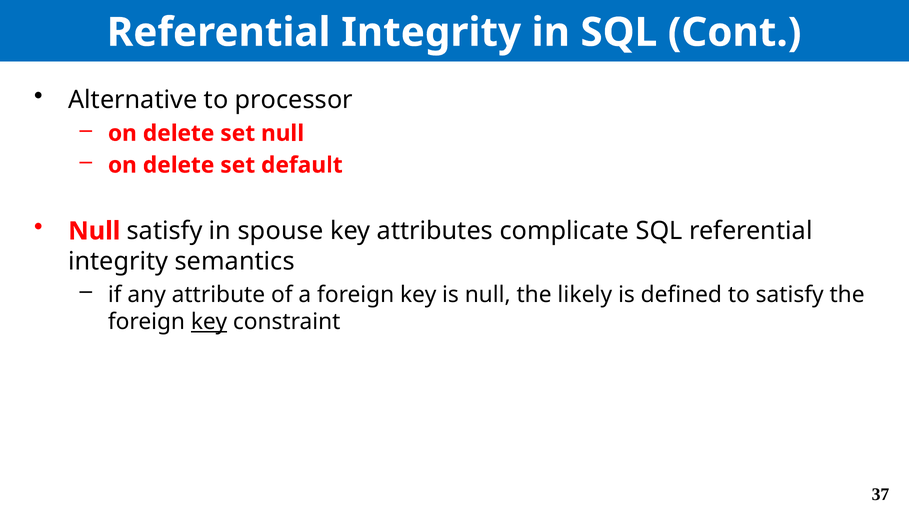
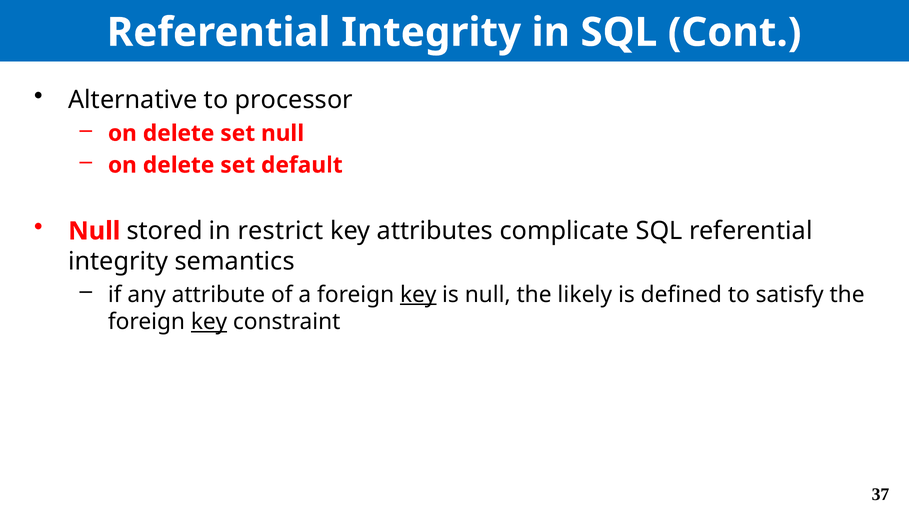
Null satisfy: satisfy -> stored
spouse: spouse -> restrict
key at (418, 294) underline: none -> present
